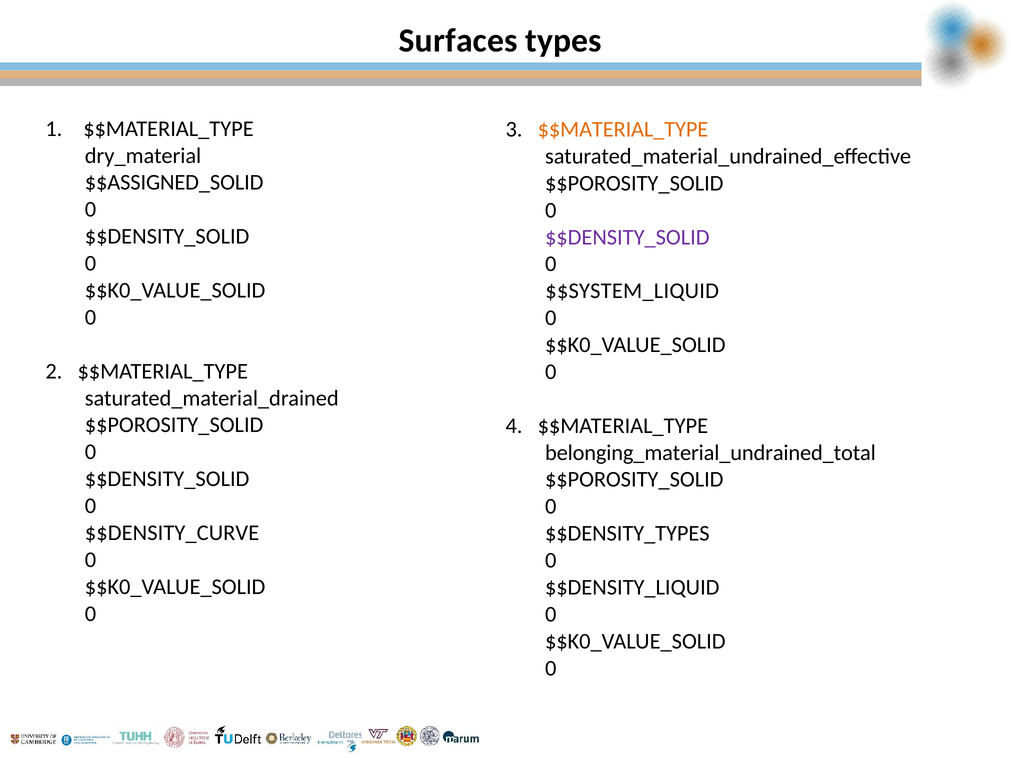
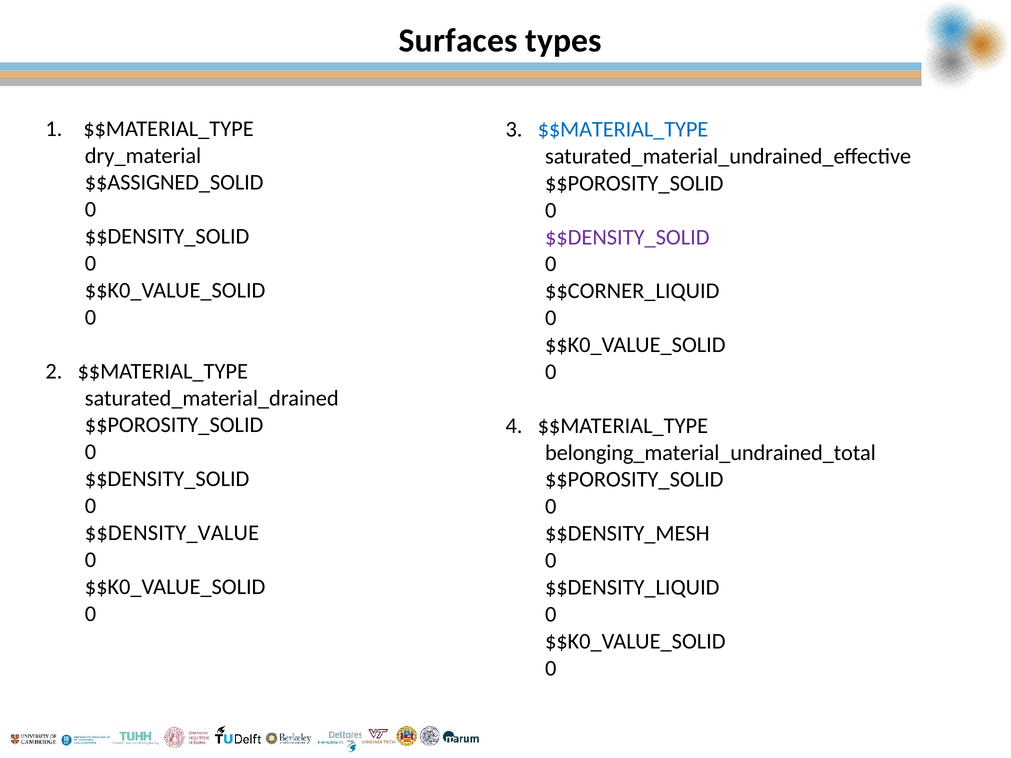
$$MATERIAL_TYPE at (623, 129) colour: orange -> blue
$$SYSTEM_LIQUID: $$SYSTEM_LIQUID -> $$CORNER_LIQUID
$$DENSITY_CURVE: $$DENSITY_CURVE -> $$DENSITY_VALUE
$$DENSITY_TYPES: $$DENSITY_TYPES -> $$DENSITY_MESH
